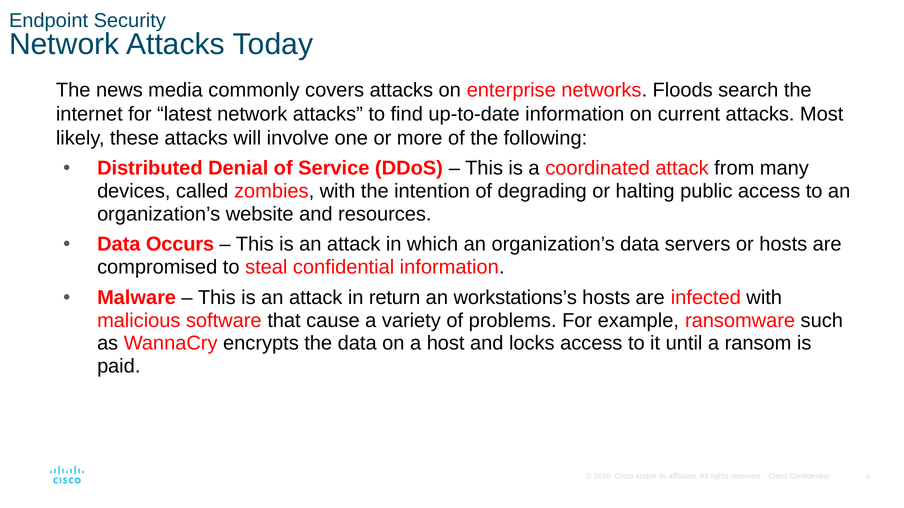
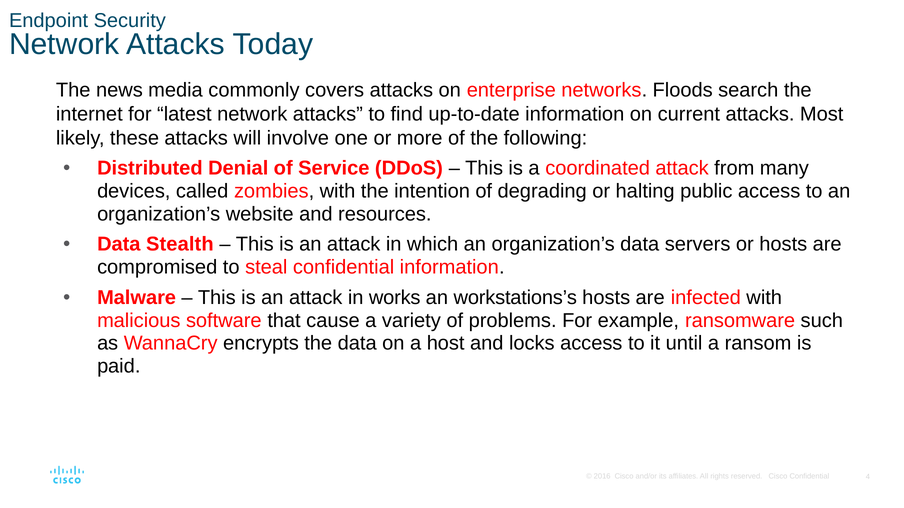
Occurs: Occurs -> Stealth
return: return -> works
